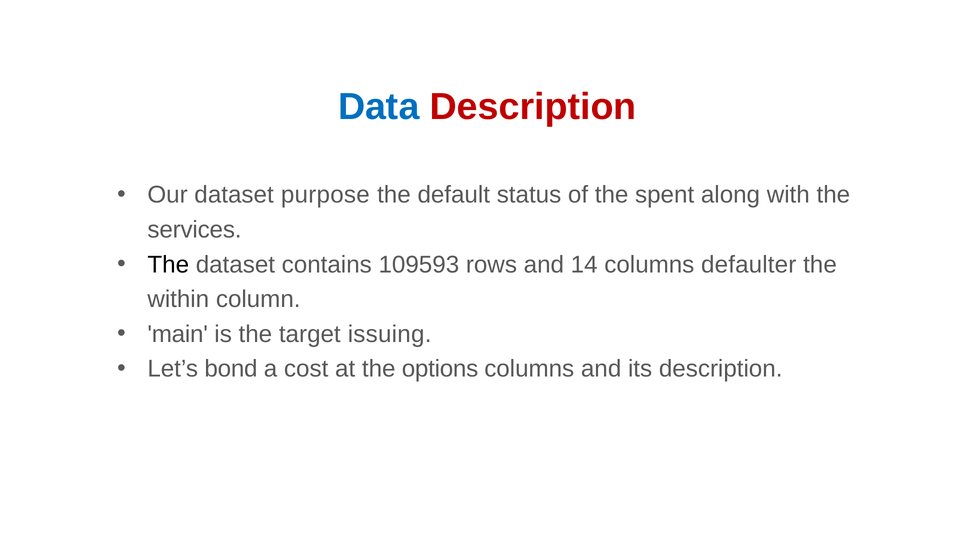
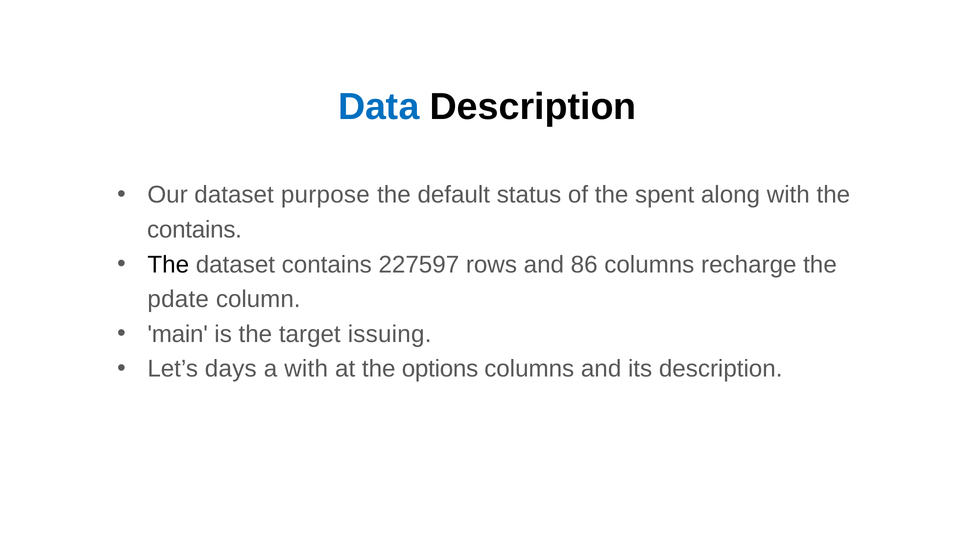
Description at (533, 107) colour: red -> black
services at (194, 230): services -> contains
109593: 109593 -> 227597
14: 14 -> 86
defaulter: defaulter -> recharge
within: within -> pdate
bond: bond -> days
a cost: cost -> with
